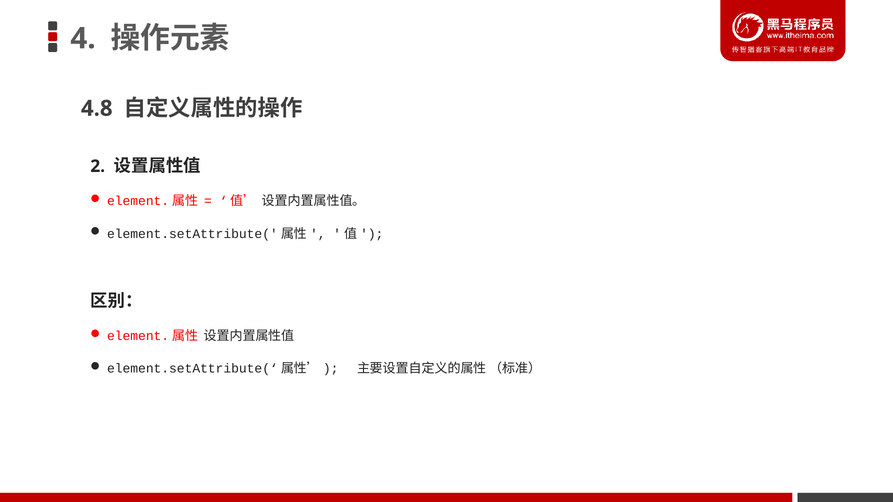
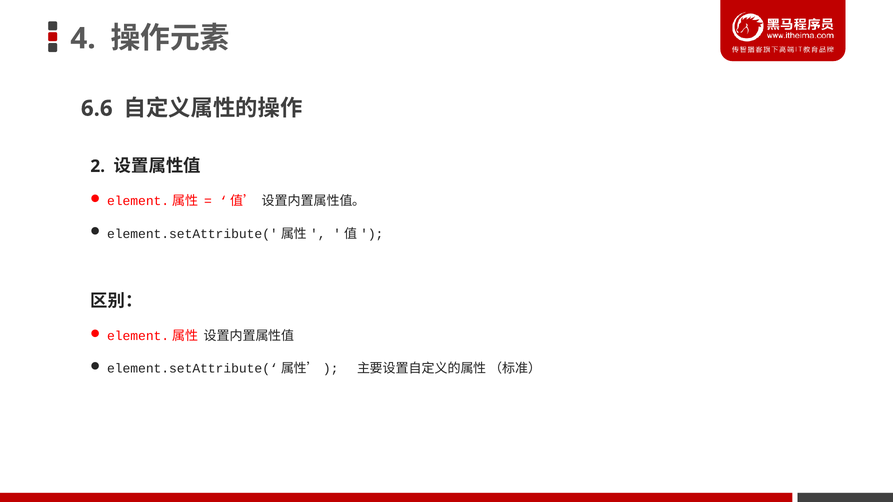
4.8: 4.8 -> 6.6
